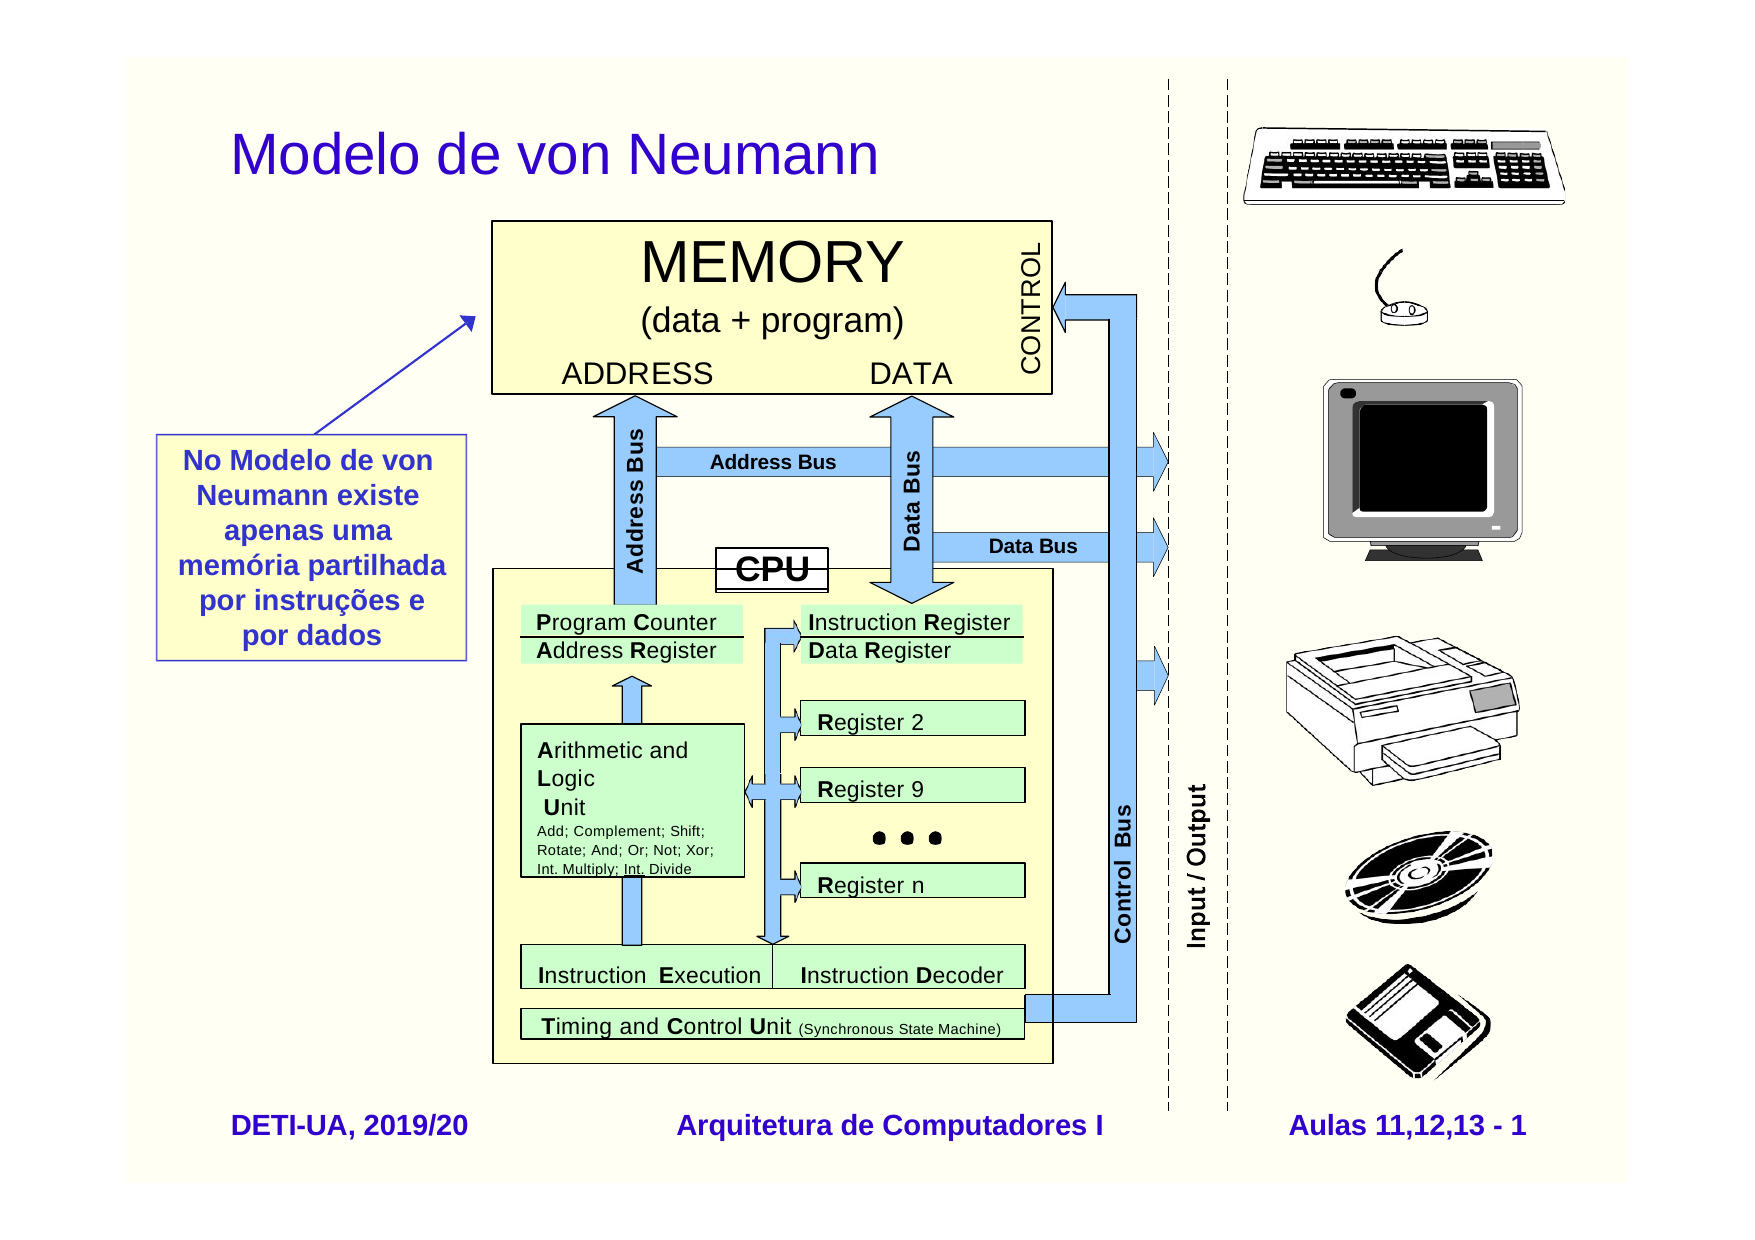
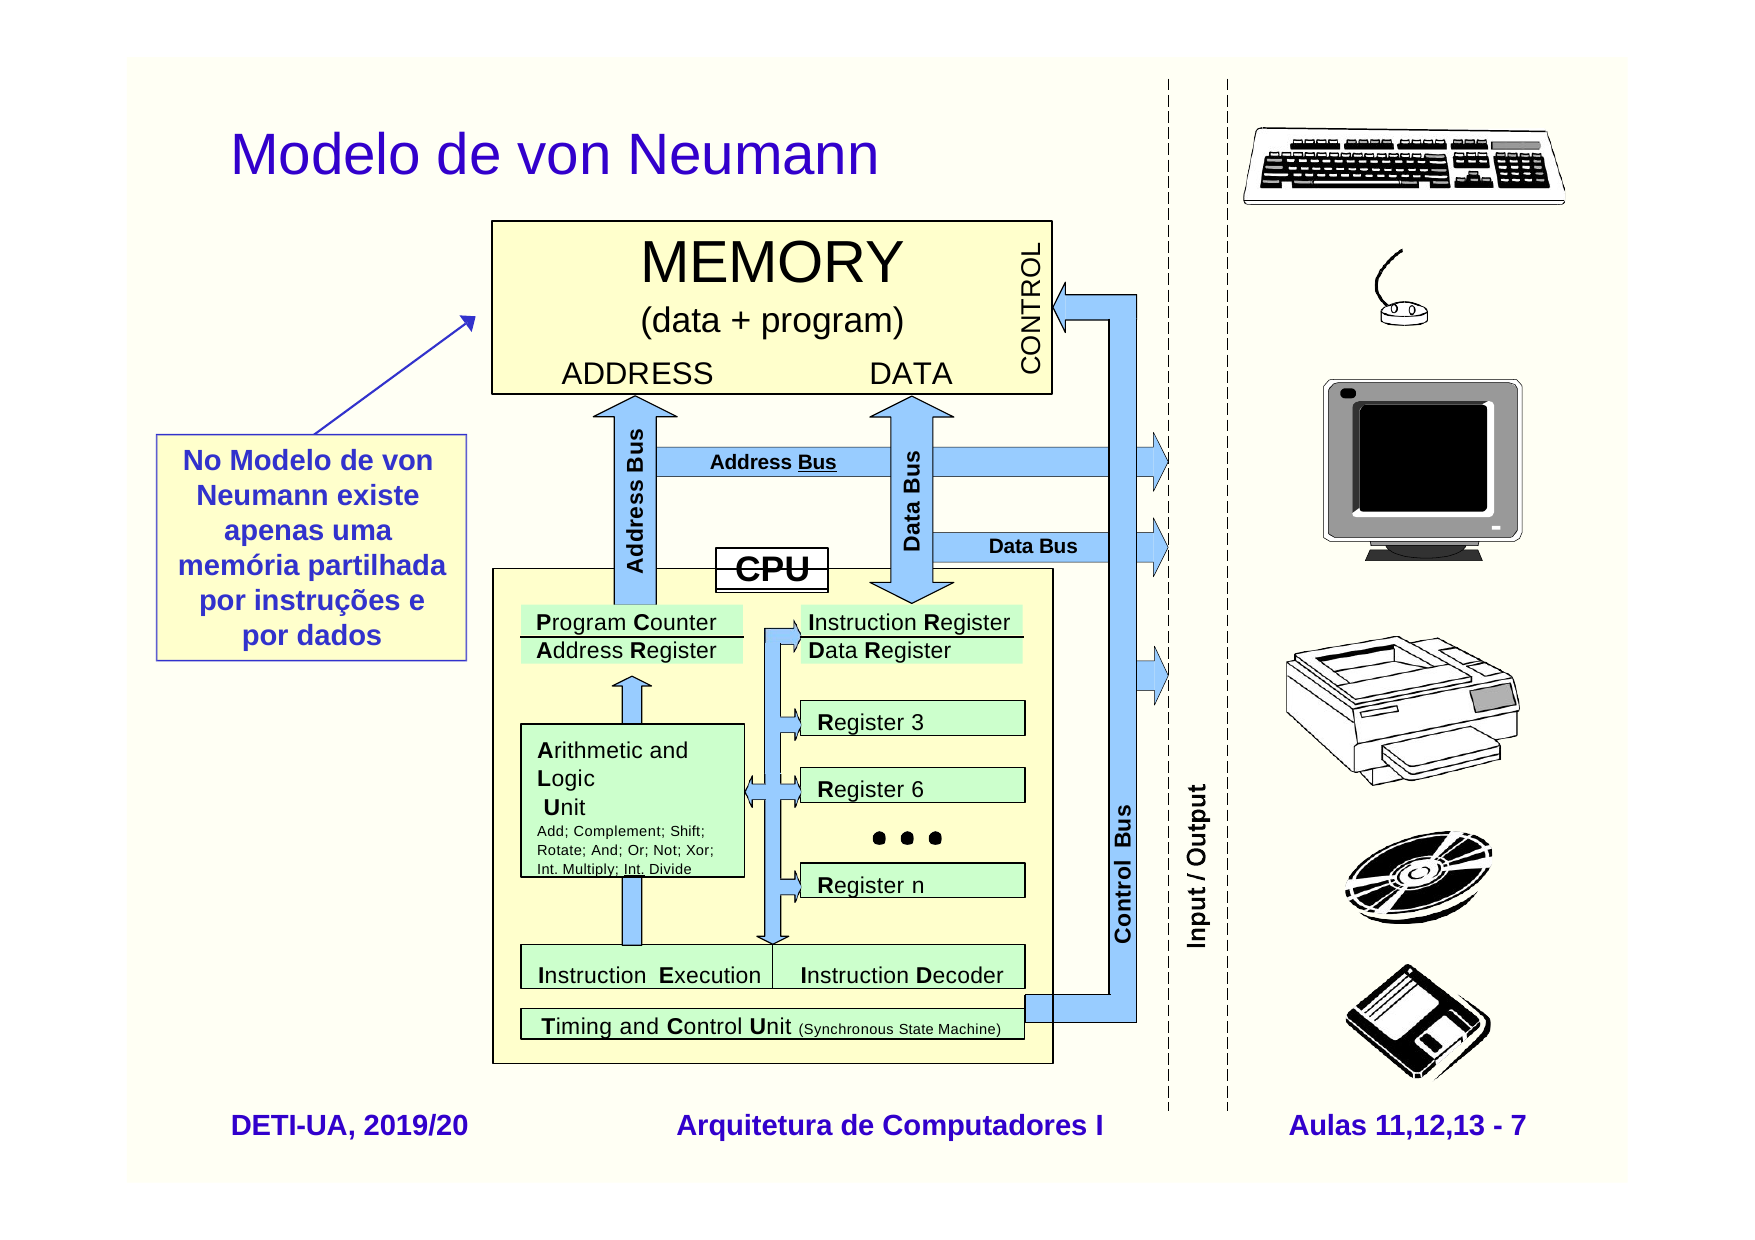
Bus at (817, 463) underline: none -> present
2: 2 -> 3
9: 9 -> 6
1: 1 -> 7
